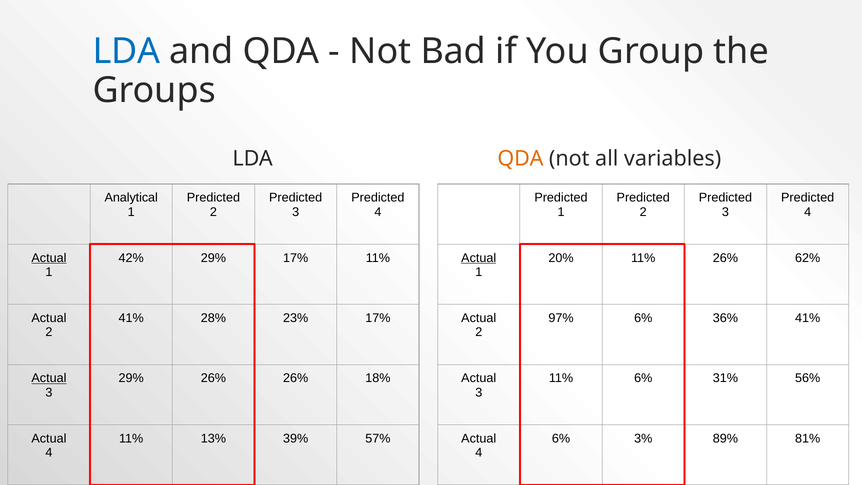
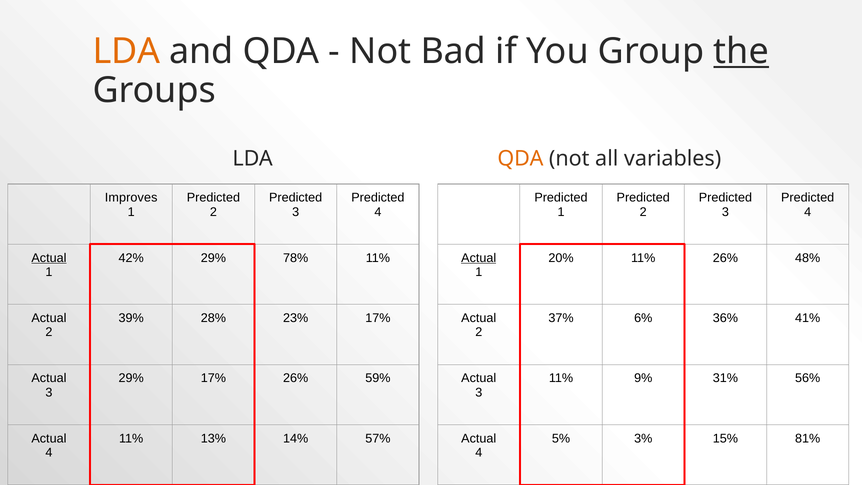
LDA at (126, 52) colour: blue -> orange
the underline: none -> present
Analytical: Analytical -> Improves
29% 17%: 17% -> 78%
62%: 62% -> 48%
41% at (131, 318): 41% -> 39%
97%: 97% -> 37%
Actual at (49, 378) underline: present -> none
29% 26%: 26% -> 17%
18%: 18% -> 59%
11% 6%: 6% -> 9%
39%: 39% -> 14%
6% at (561, 438): 6% -> 5%
89%: 89% -> 15%
